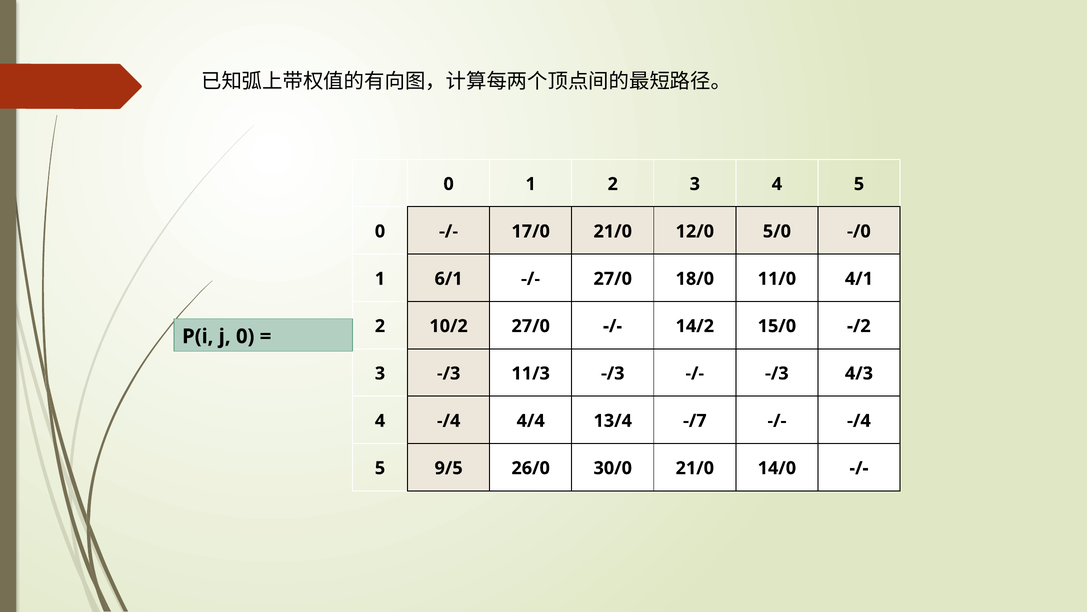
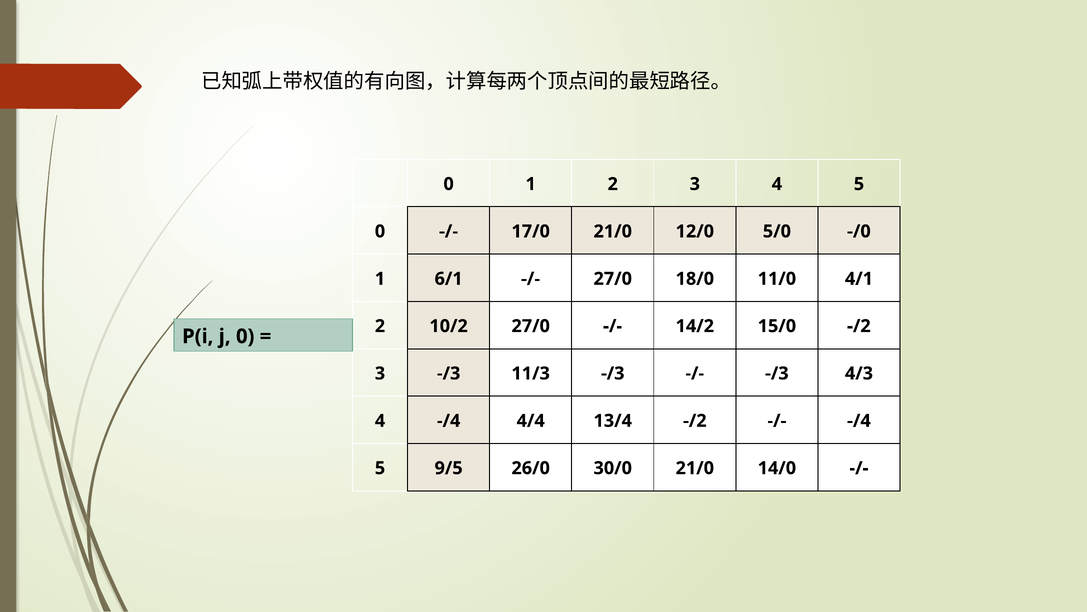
13/4 -/7: -/7 -> -/2
